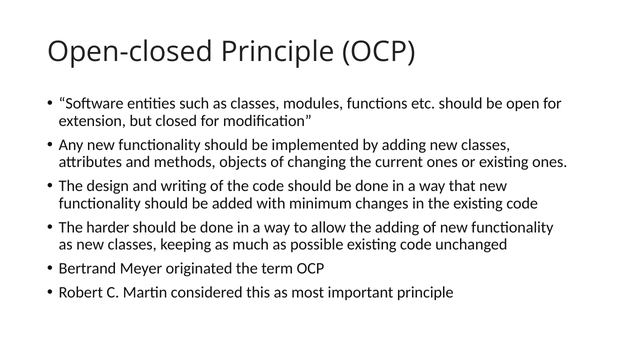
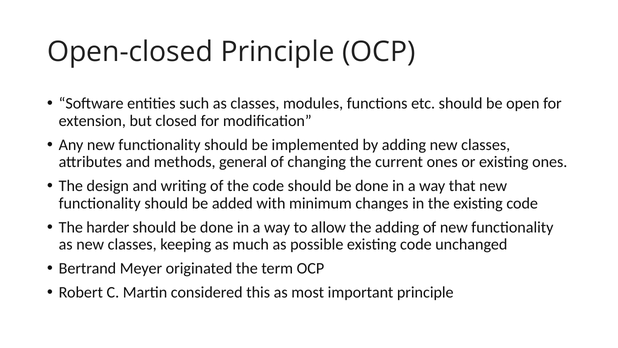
objects: objects -> general
